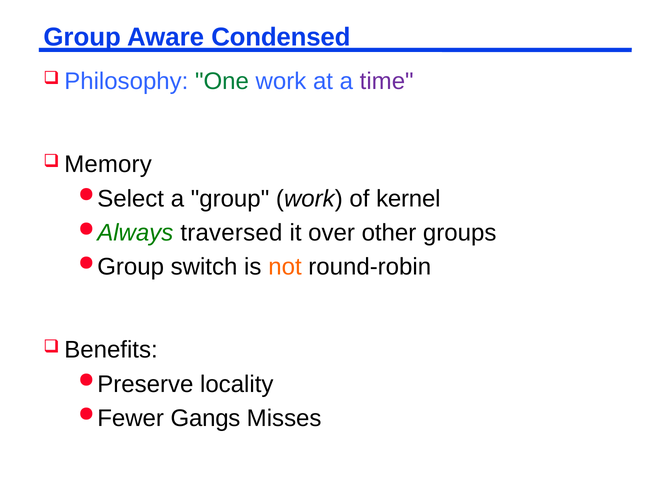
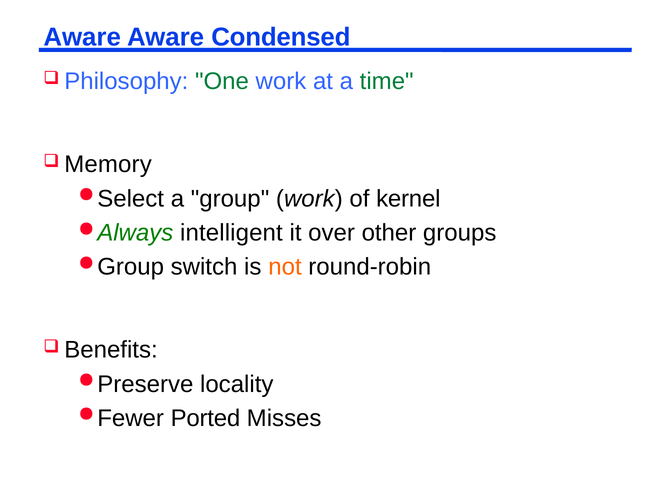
Group at (82, 37): Group -> Aware
time colour: purple -> green
traversed: traversed -> intelligent
Gangs: Gangs -> Ported
